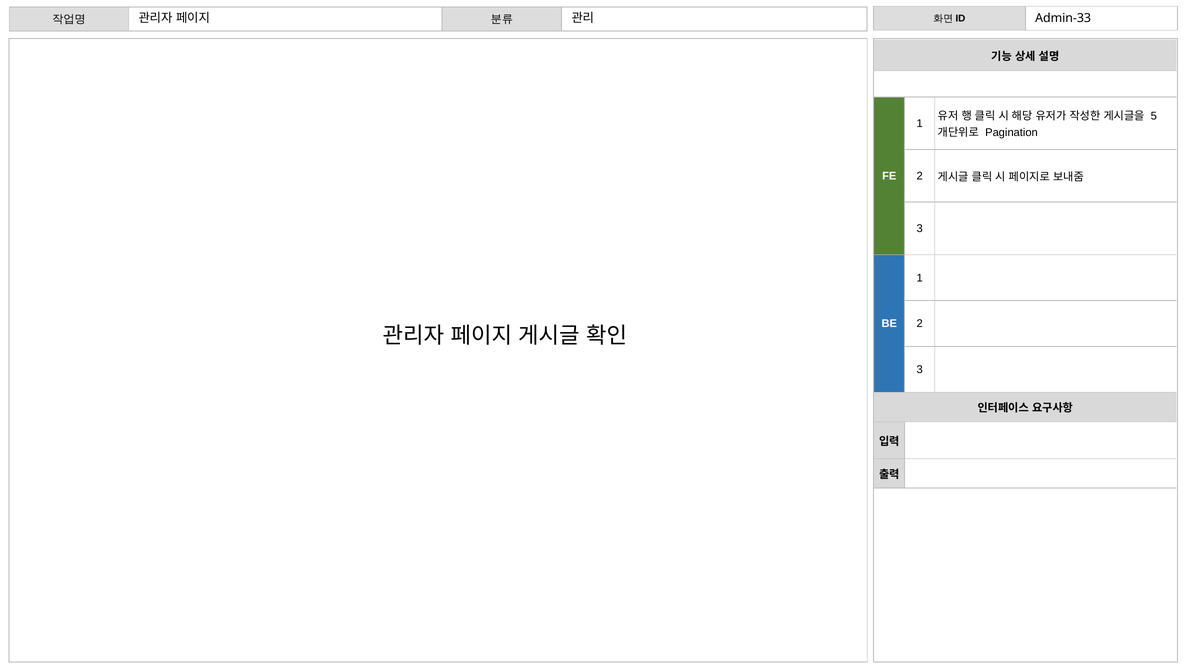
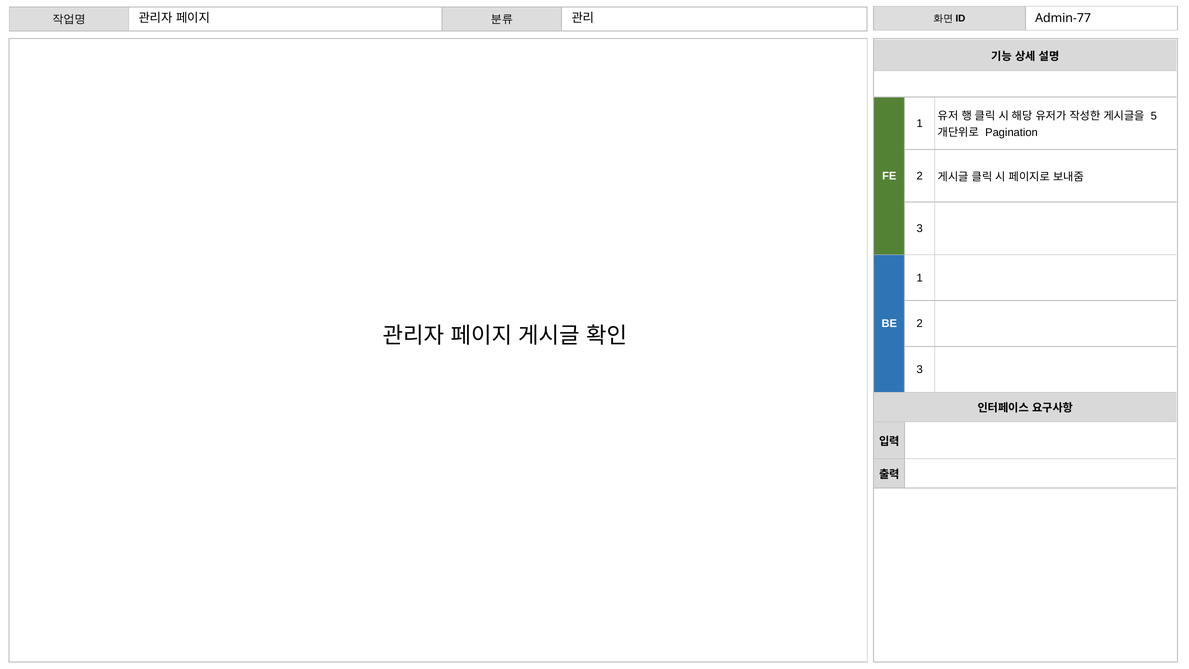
Admin-33: Admin-33 -> Admin-77
